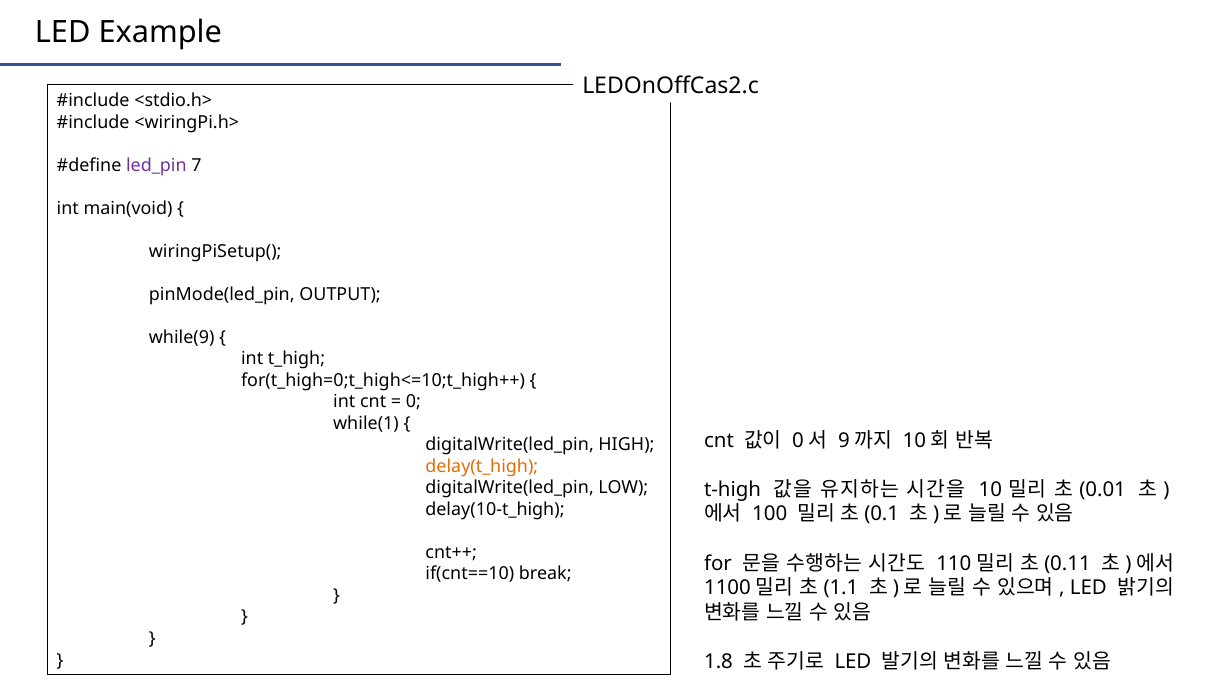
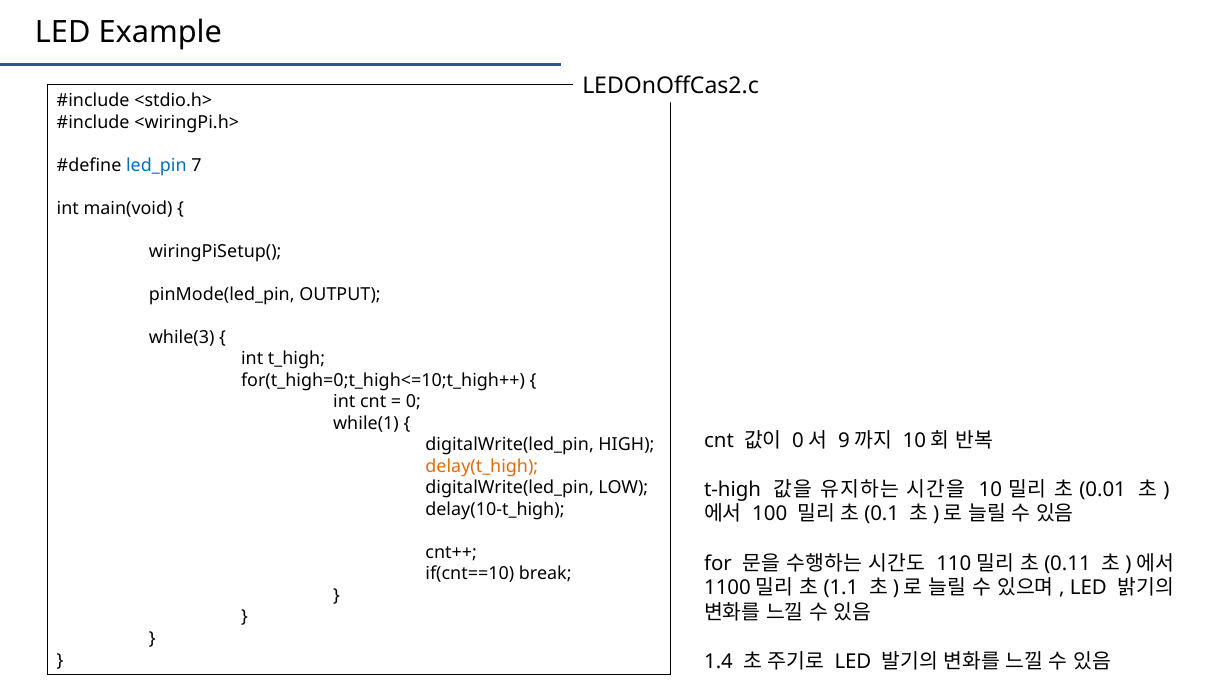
led_pin colour: purple -> blue
while(9: while(9 -> while(3
1.8: 1.8 -> 1.4
